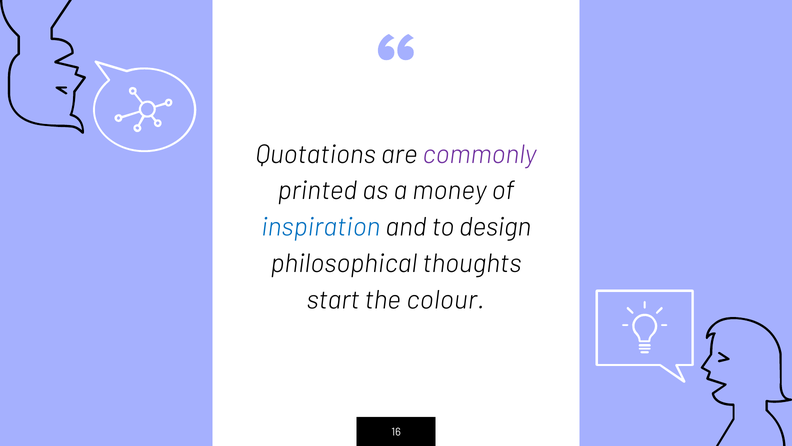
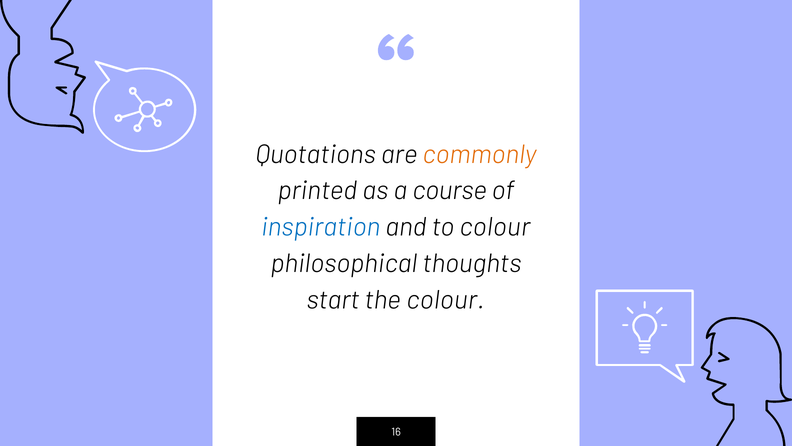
commonly colour: purple -> orange
money: money -> course
to design: design -> colour
